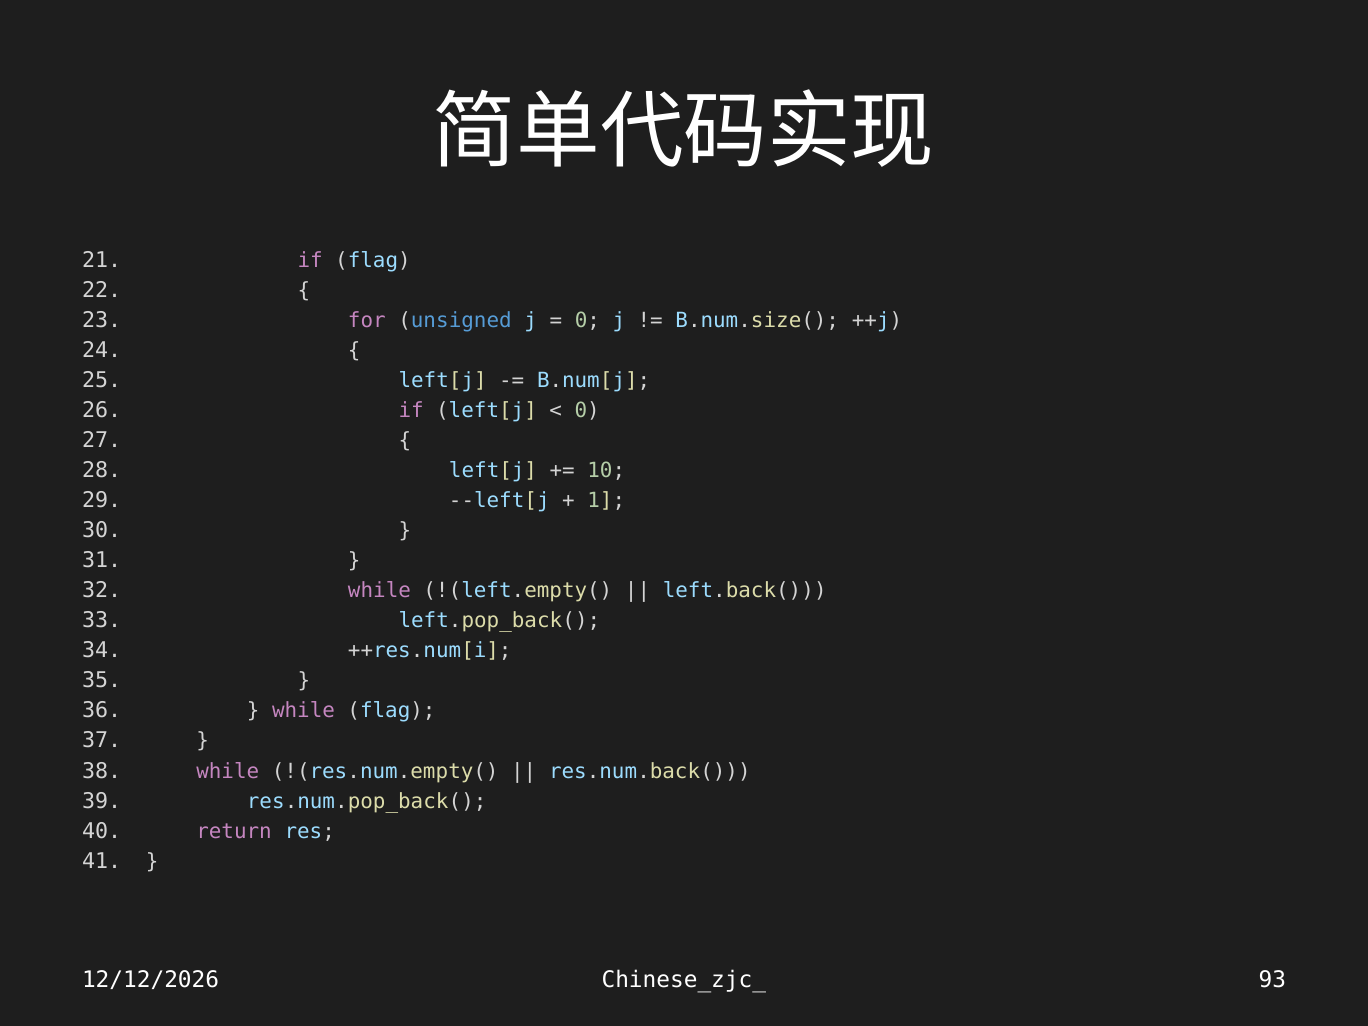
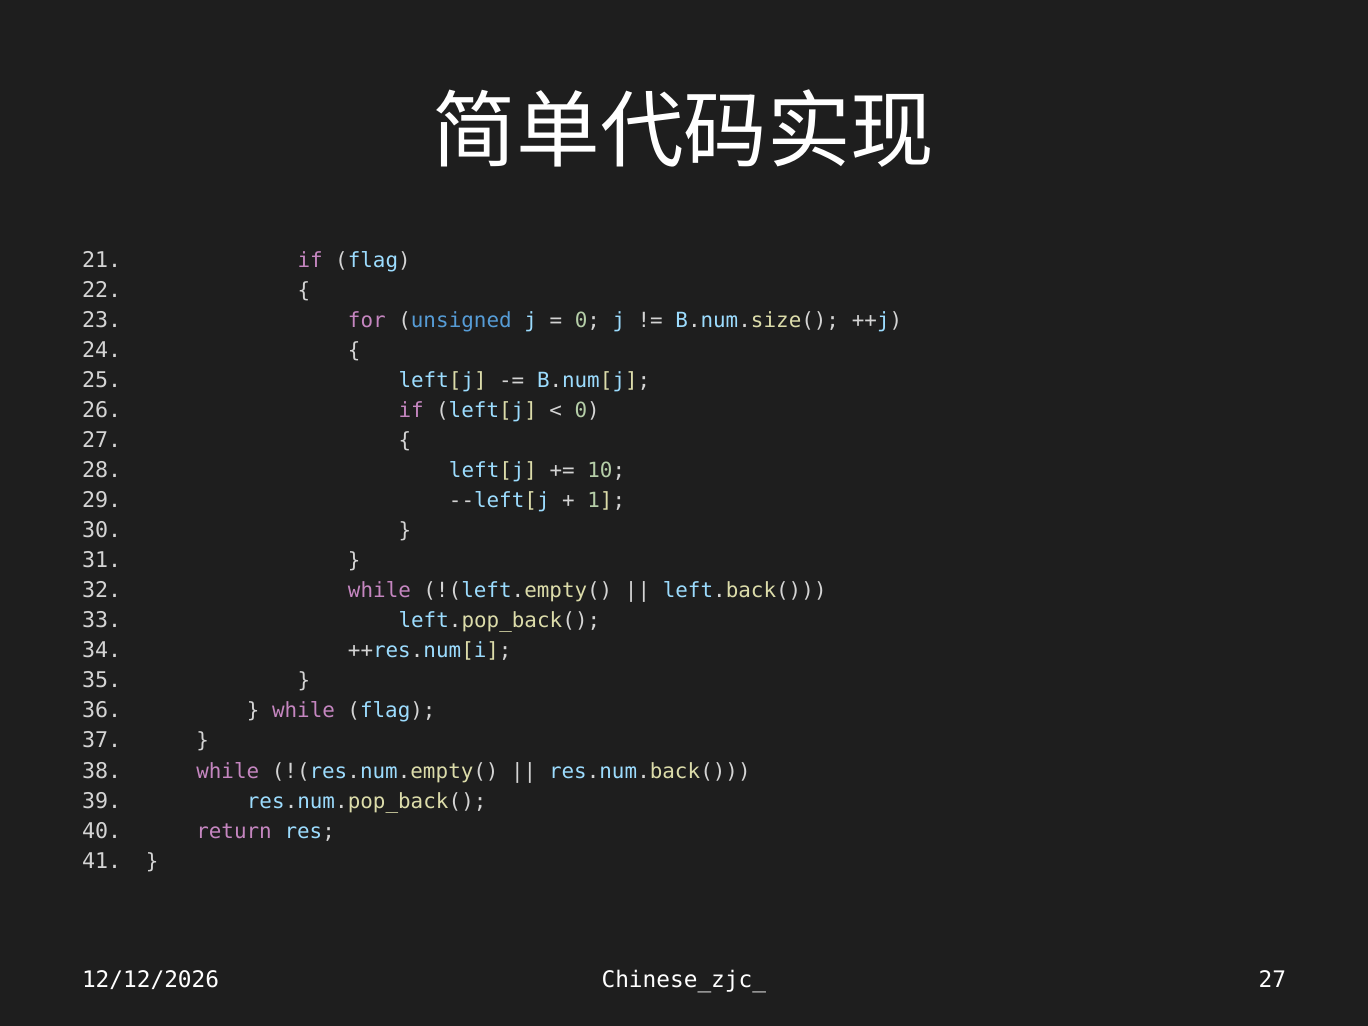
Chinese_zjc_ 93: 93 -> 27
